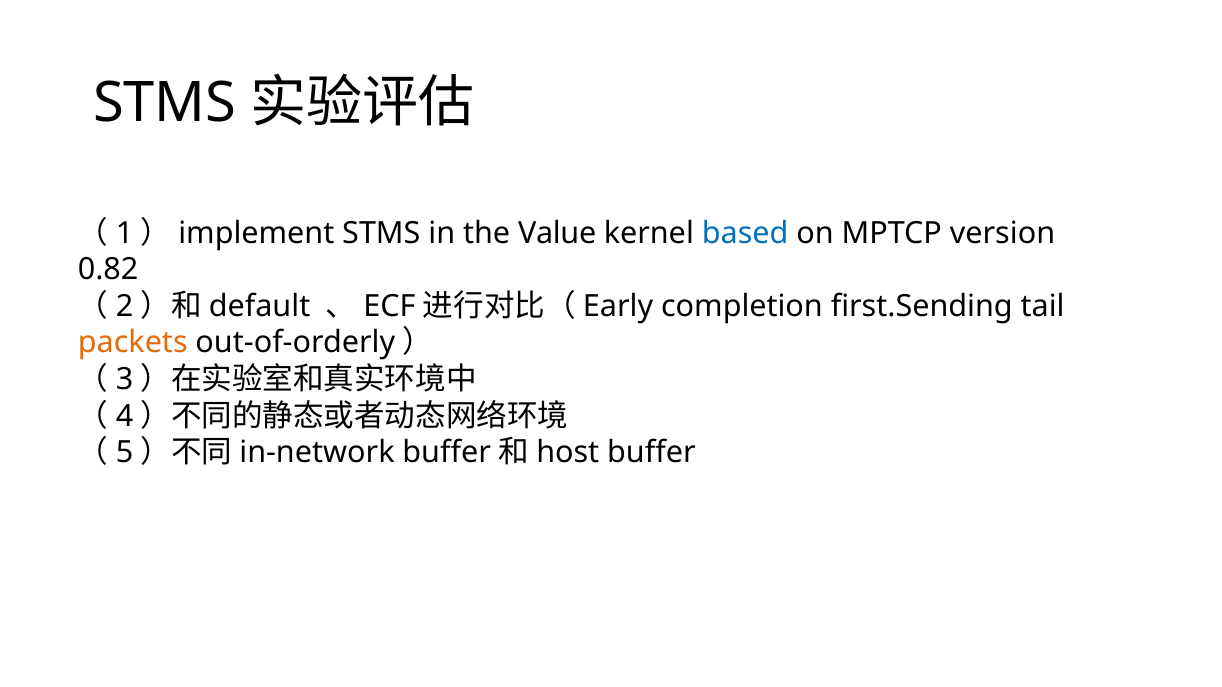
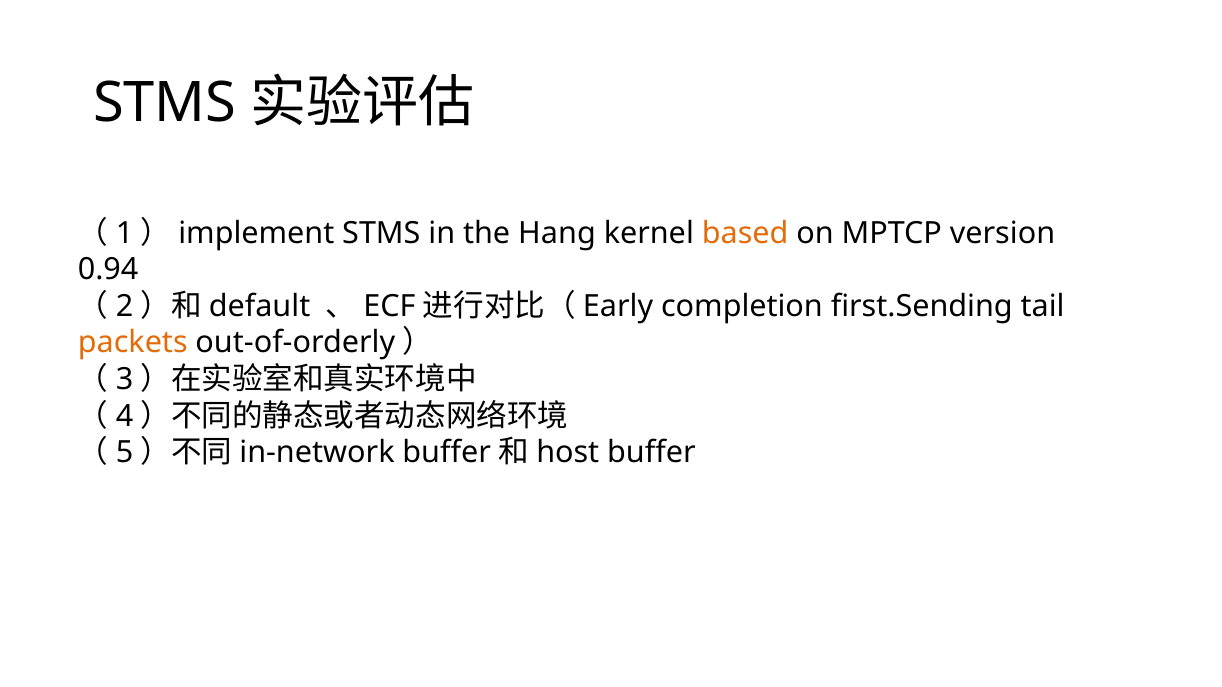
Value: Value -> Hang
based colour: blue -> orange
0.82: 0.82 -> 0.94
